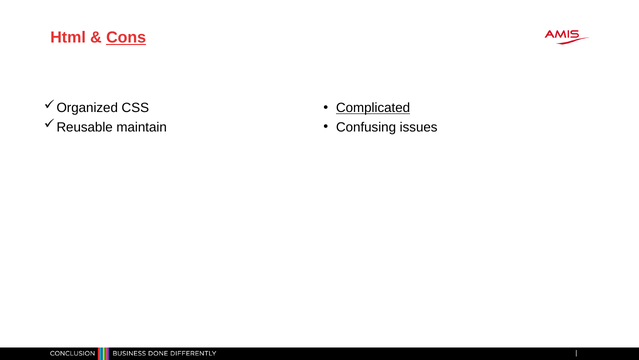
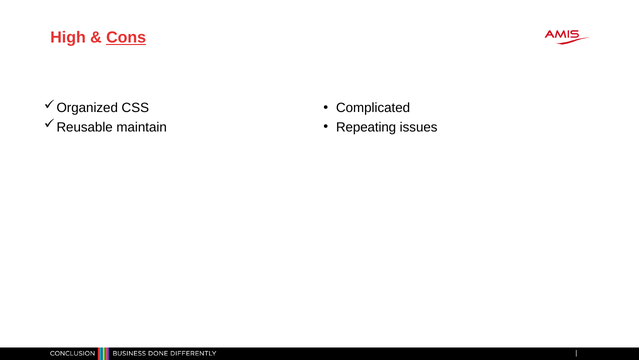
Html: Html -> High
Complicated underline: present -> none
Confusing: Confusing -> Repeating
